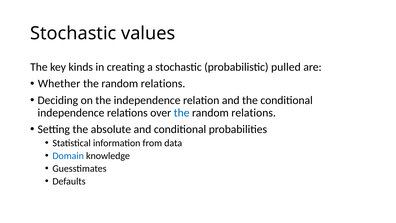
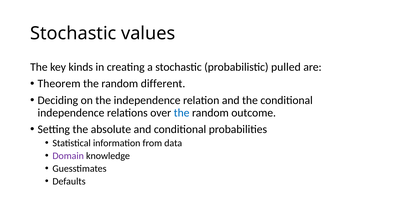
Whether: Whether -> Theorem
relations at (163, 84): relations -> different
relations at (254, 113): relations -> outcome
Domain colour: blue -> purple
